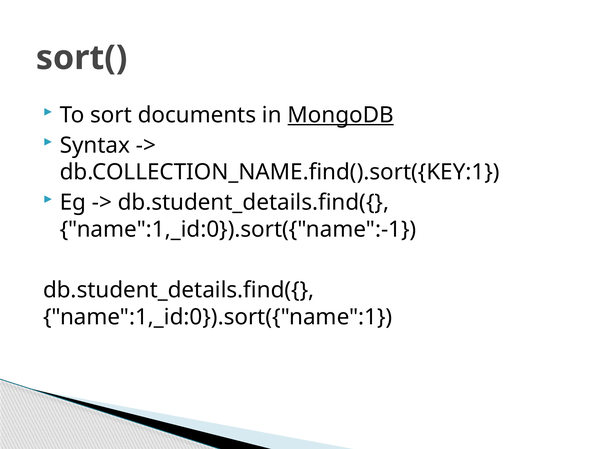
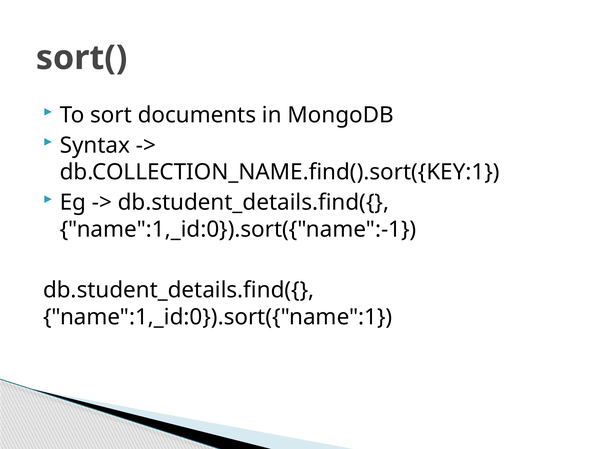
MongoDB underline: present -> none
